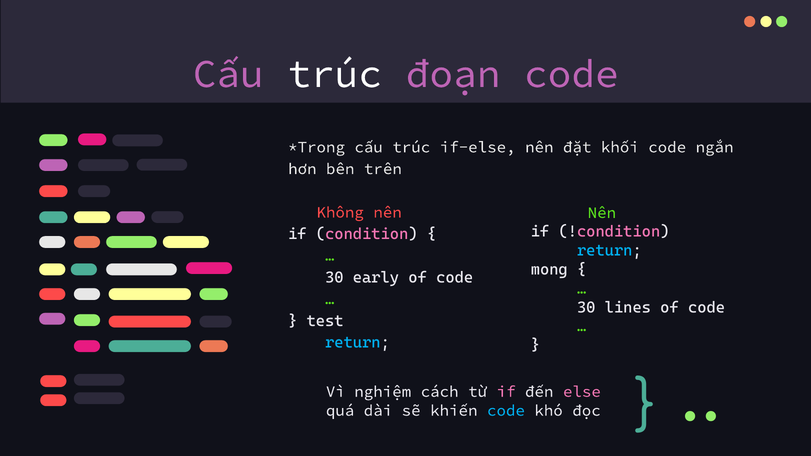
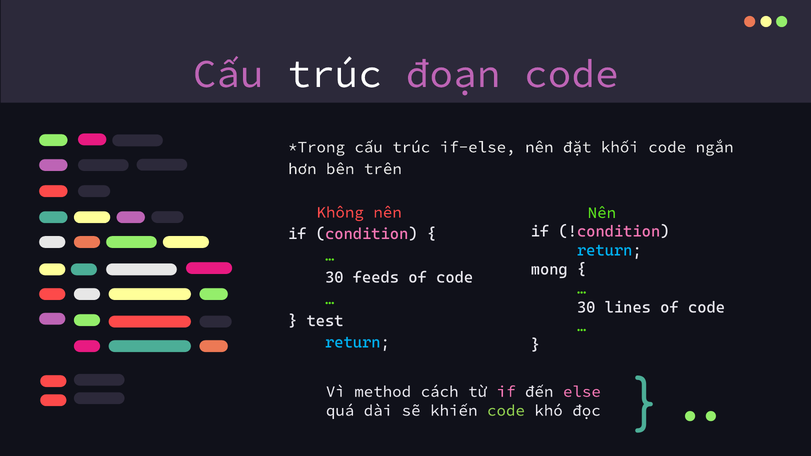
early: early -> feeds
nghiệm: nghiệm -> method
code at (506, 411) colour: light blue -> light green
